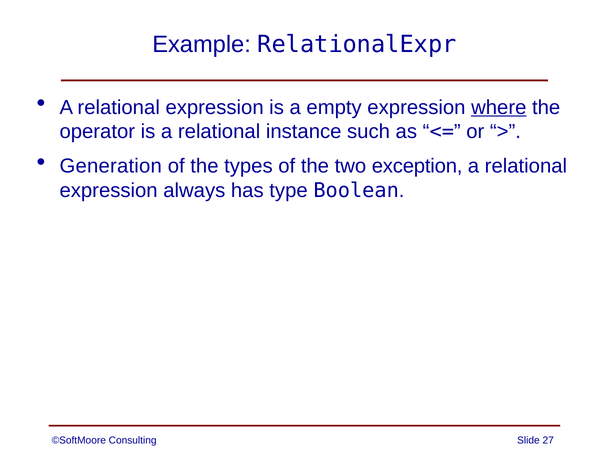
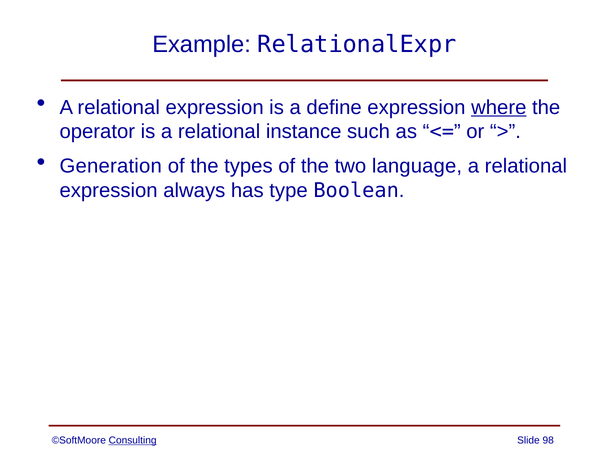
empty: empty -> define
exception: exception -> language
Consulting underline: none -> present
27: 27 -> 98
